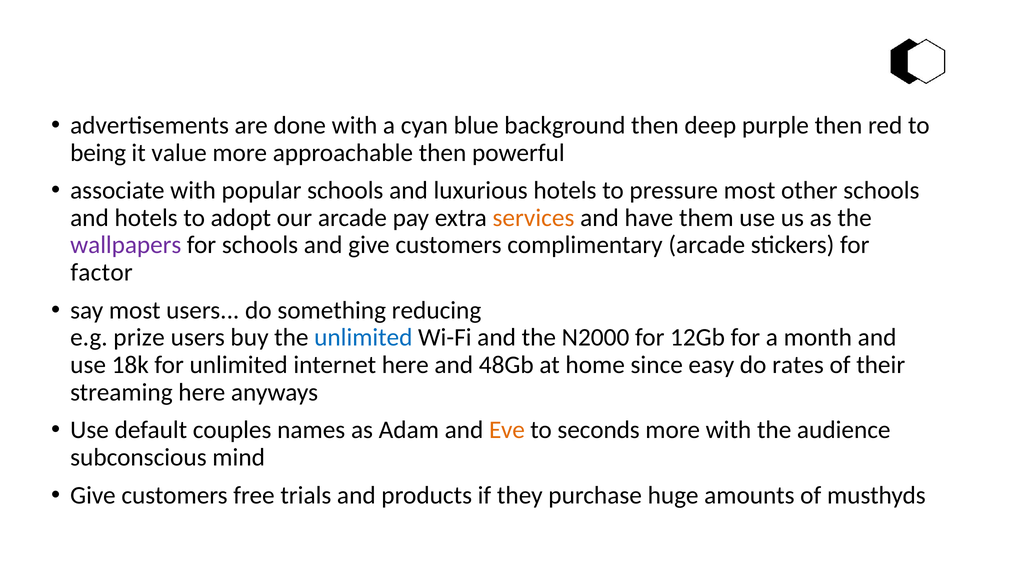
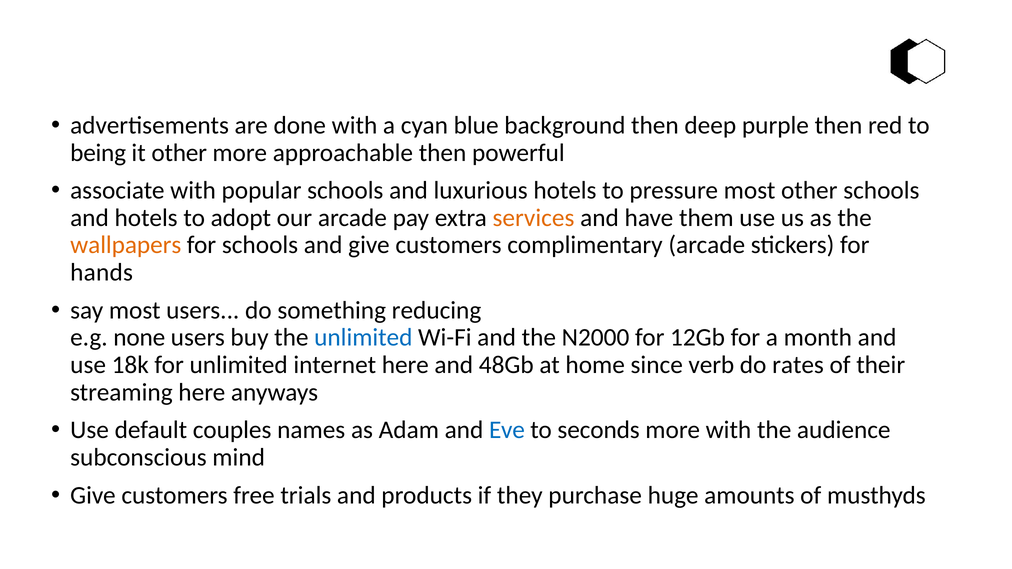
it value: value -> other
wallpapers colour: purple -> orange
factor: factor -> hands
prize: prize -> none
easy: easy -> verb
Eve colour: orange -> blue
